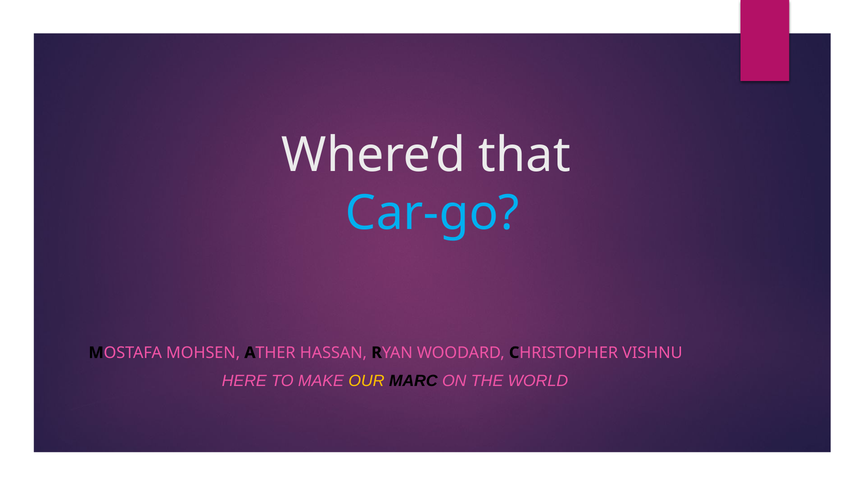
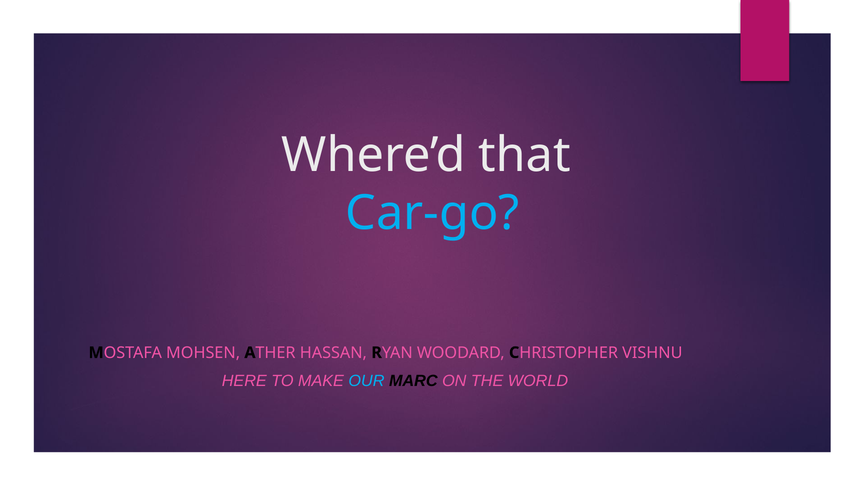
OUR colour: yellow -> light blue
